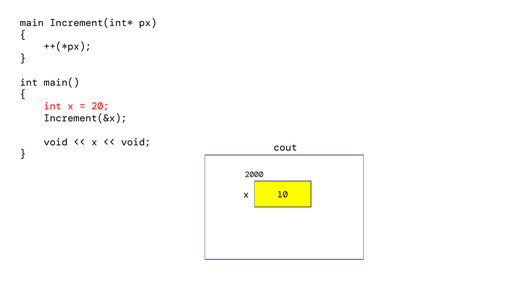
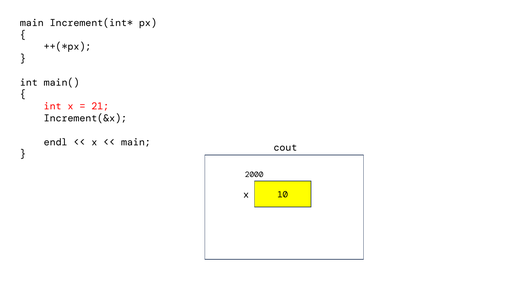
20: 20 -> 21
void at (56, 142): void -> endl
void at (136, 142): void -> main
